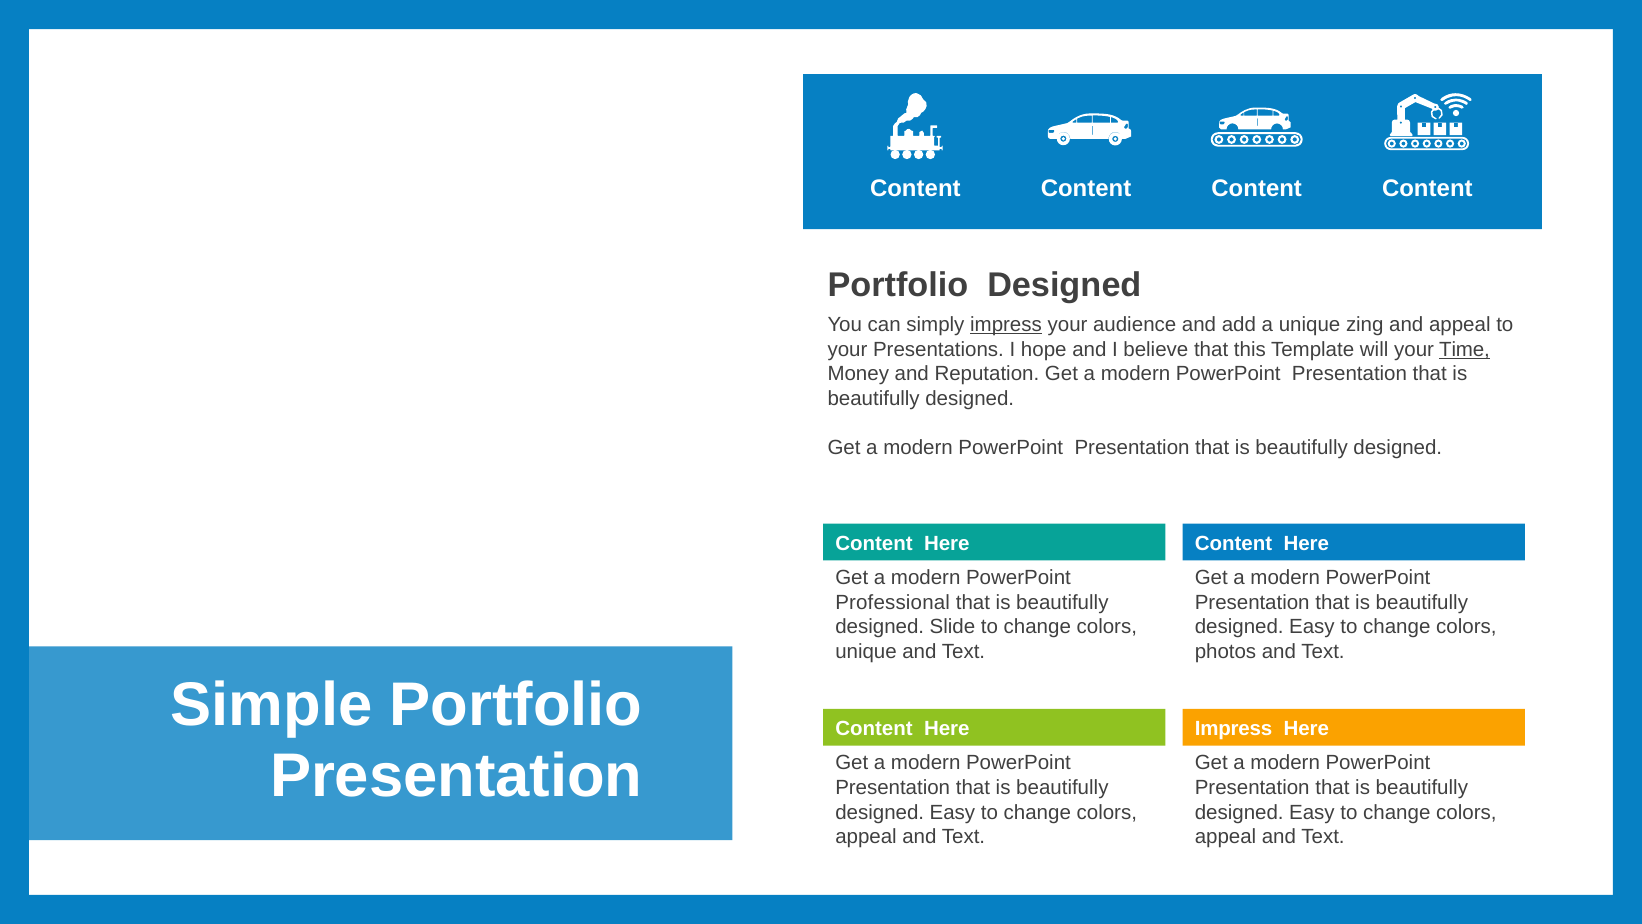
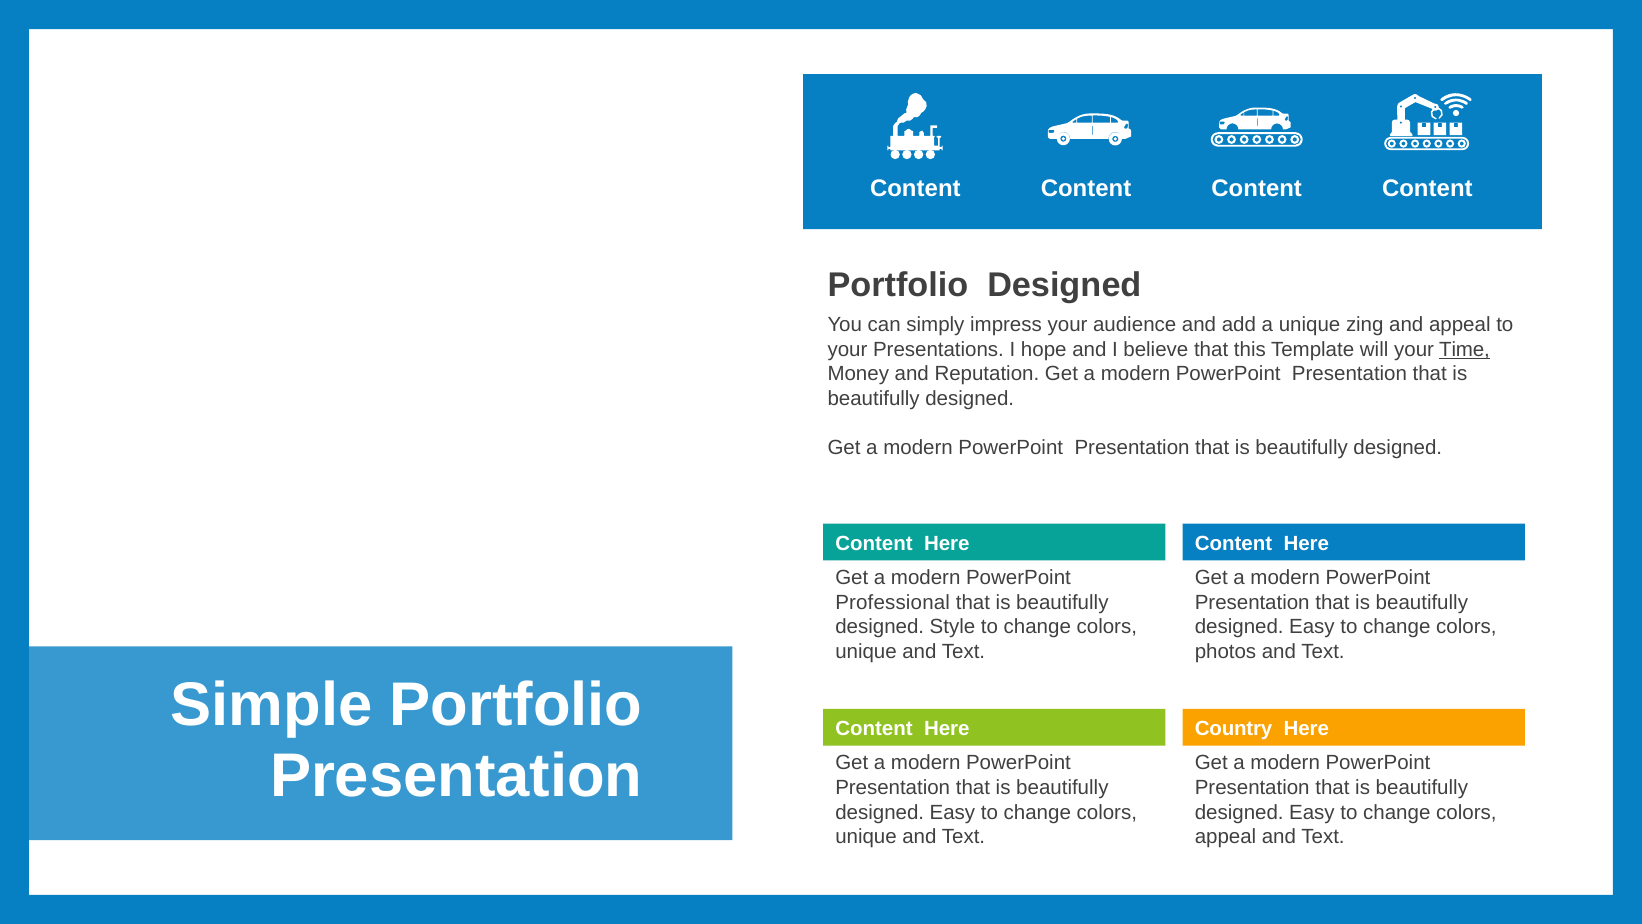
impress at (1006, 325) underline: present -> none
Slide: Slide -> Style
Impress at (1234, 728): Impress -> Country
appeal at (866, 837): appeal -> unique
